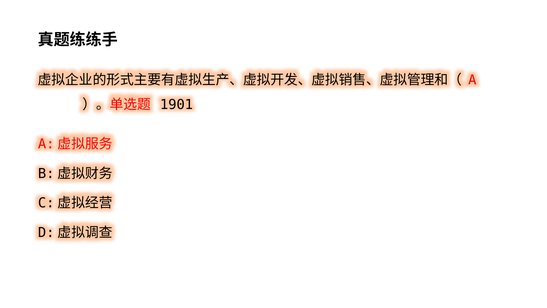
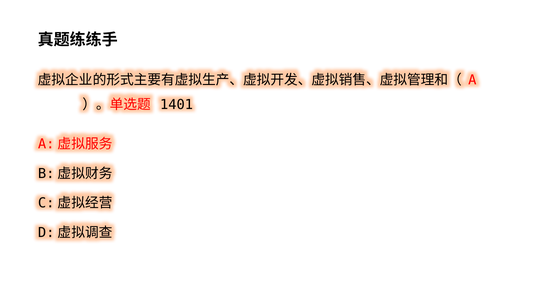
1901: 1901 -> 1401
